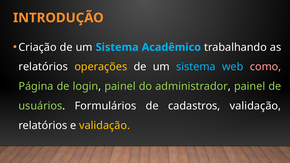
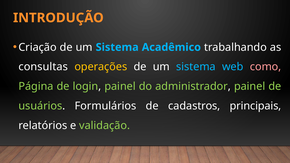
relatórios at (43, 67): relatórios -> consultas
cadastros validação: validação -> principais
validação at (105, 126) colour: yellow -> light green
